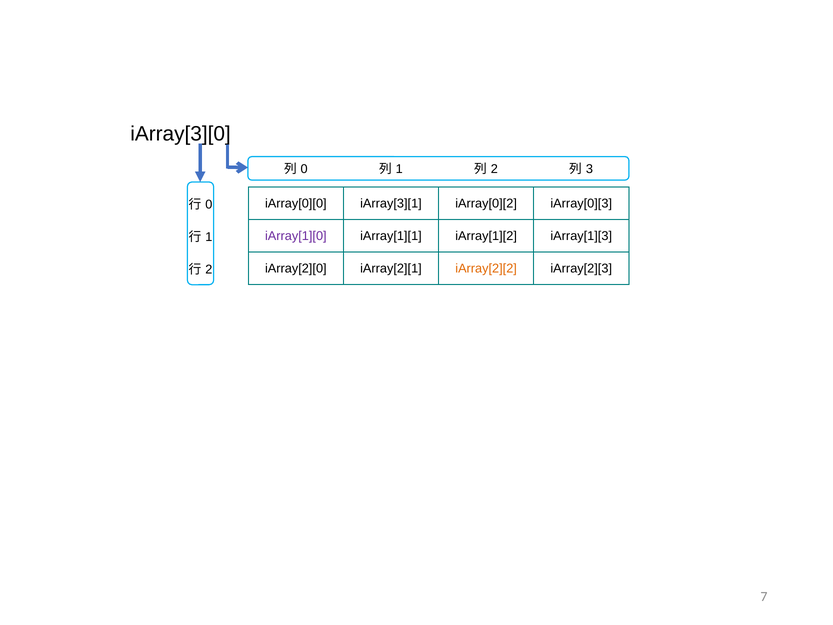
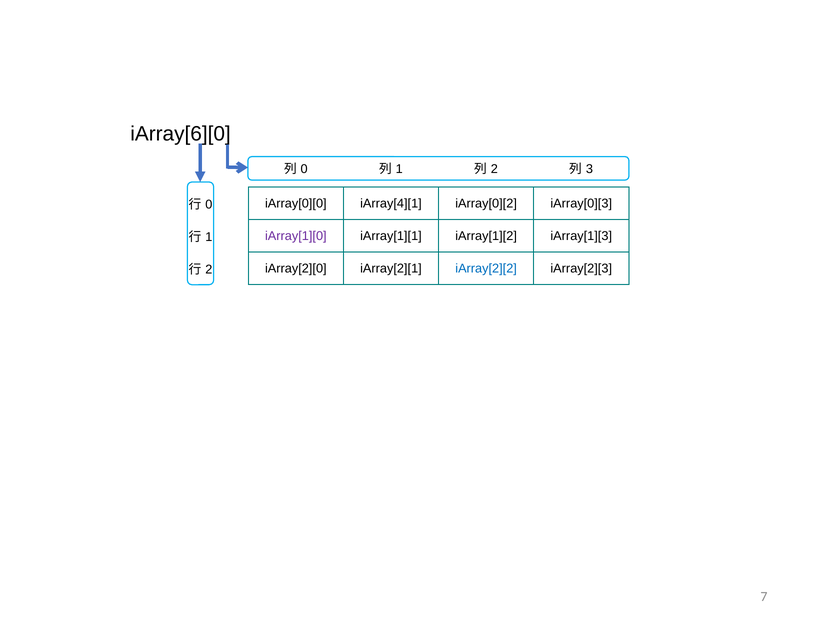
iArray[3][0: iArray[3][0 -> iArray[6][0
iArray[3][1: iArray[3][1 -> iArray[4][1
iArray[2][2 colour: orange -> blue
